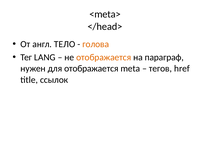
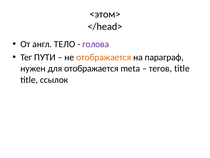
<meta>: <meta> -> <этом>
голова colour: orange -> purple
LANG: LANG -> ПУТИ
тегов href: href -> title
